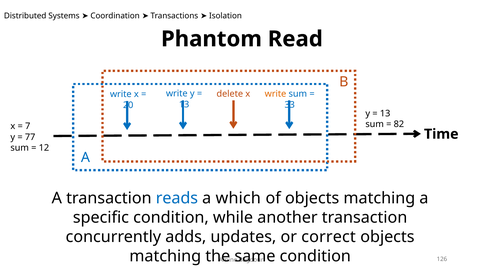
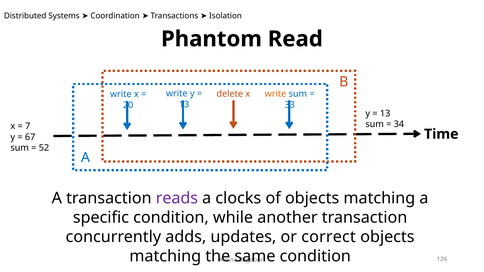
82: 82 -> 34
77: 77 -> 67
12: 12 -> 52
reads colour: blue -> purple
which: which -> clocks
